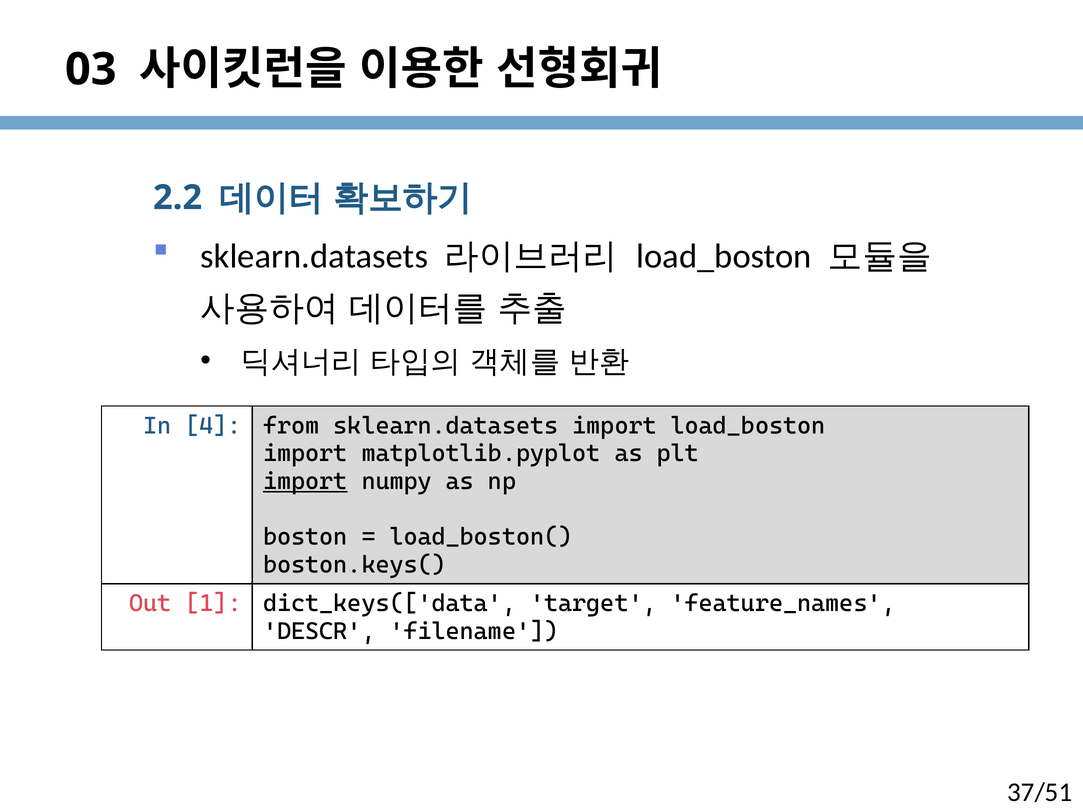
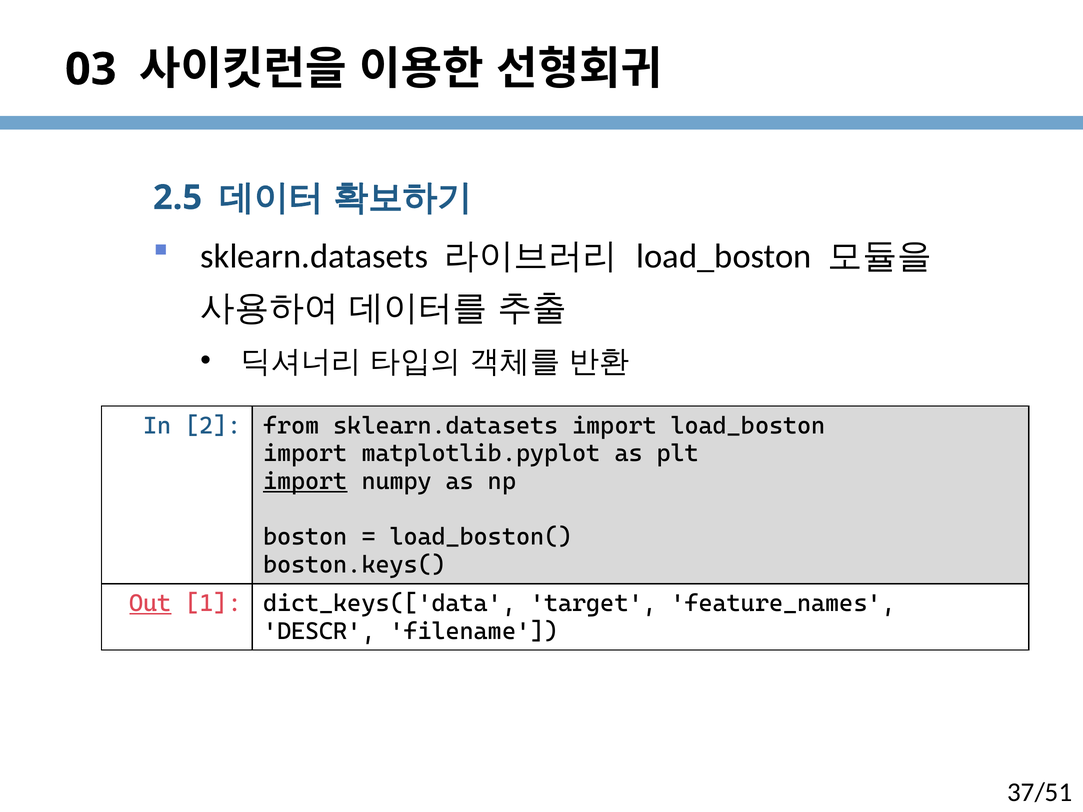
2.2: 2.2 -> 2.5
4: 4 -> 2
Out underline: none -> present
